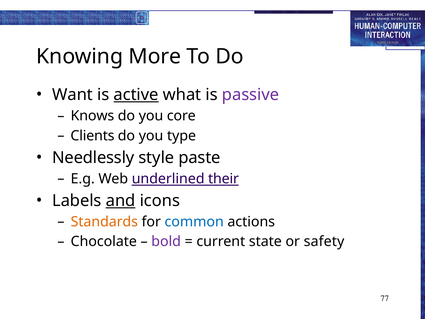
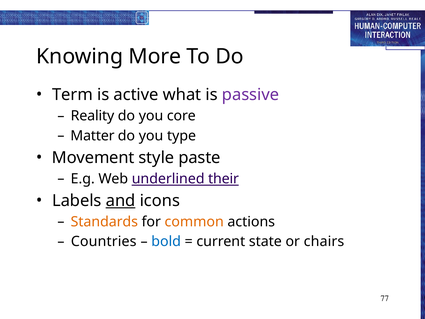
Want: Want -> Term
active underline: present -> none
Knows: Knows -> Reality
Clients: Clients -> Matter
Needlessly: Needlessly -> Movement
common colour: blue -> orange
Chocolate: Chocolate -> Countries
bold colour: purple -> blue
safety: safety -> chairs
